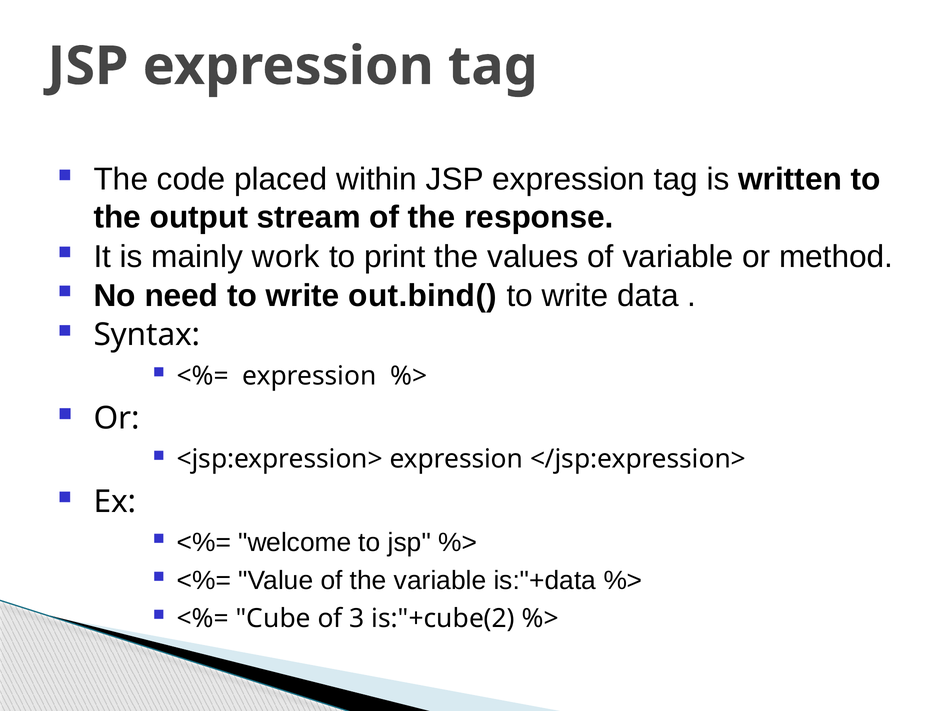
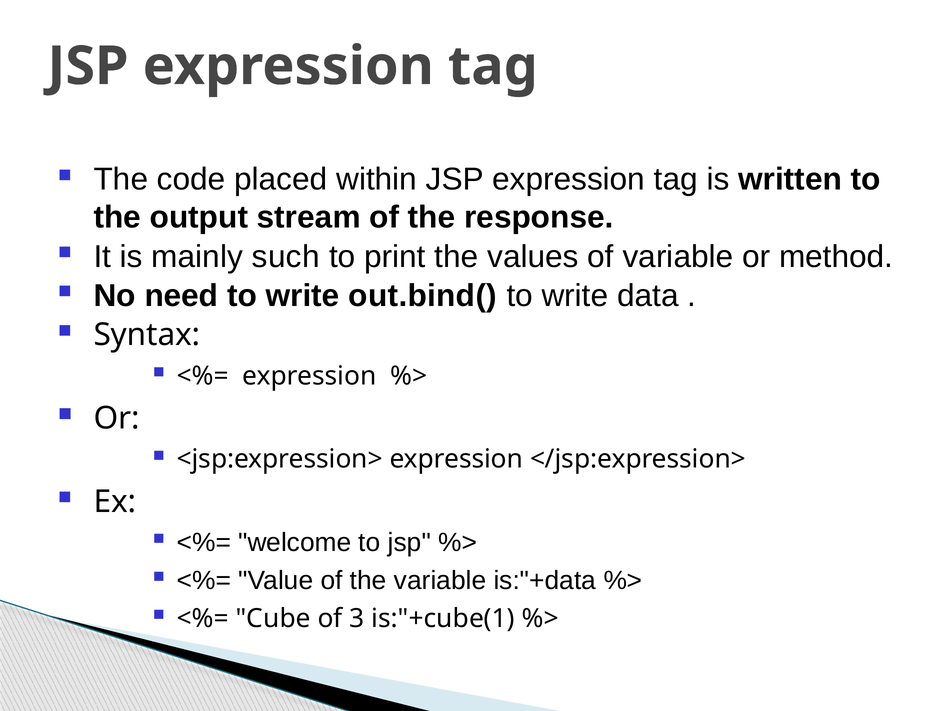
work: work -> such
is:"+cube(2: is:"+cube(2 -> is:"+cube(1
